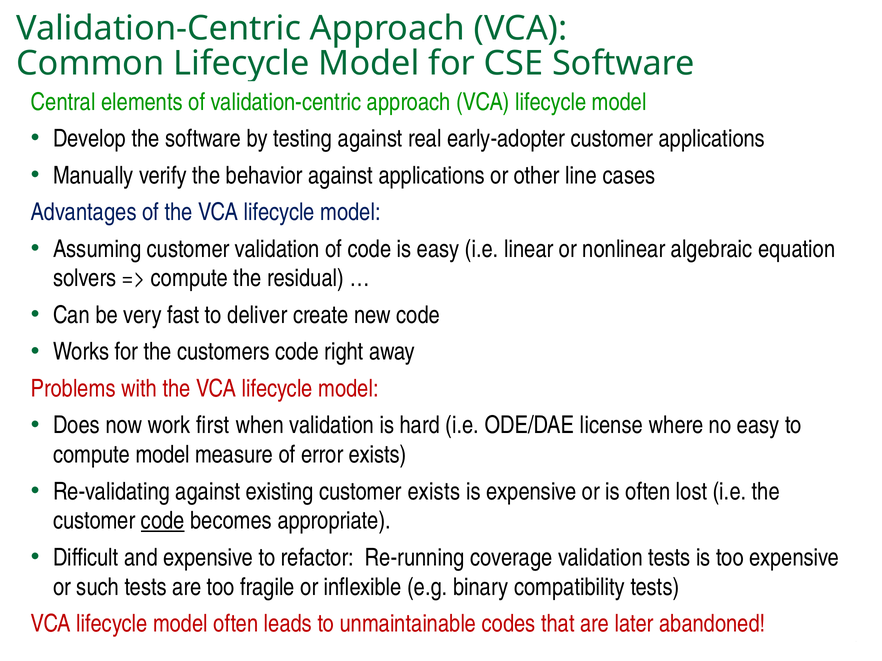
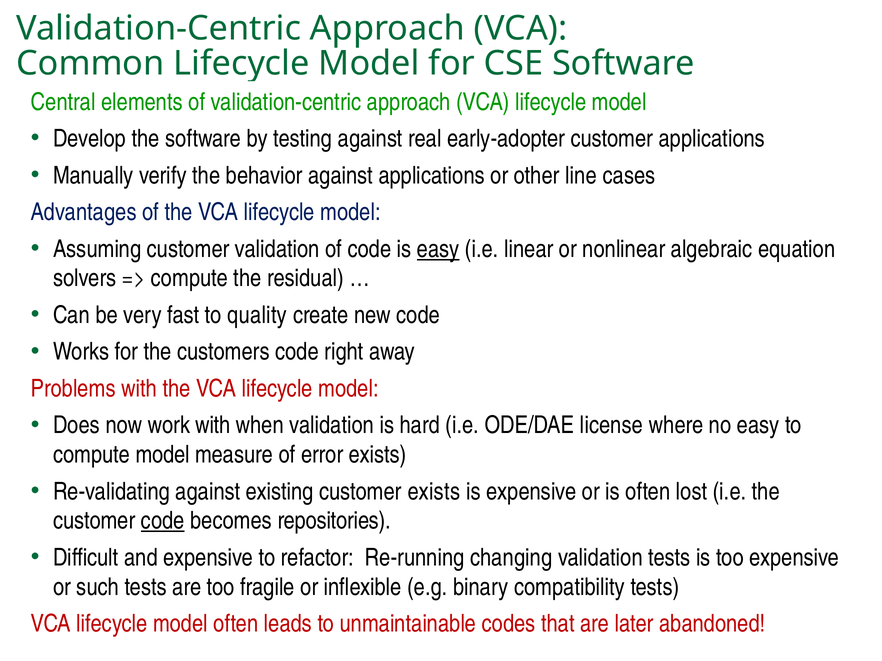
easy at (438, 249) underline: none -> present
deliver: deliver -> quality
work first: first -> with
appropriate: appropriate -> repositories
coverage: coverage -> changing
